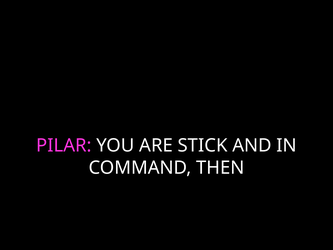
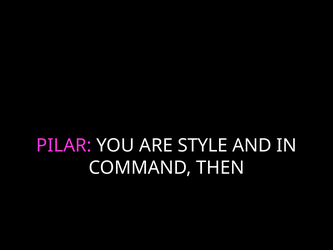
STICK: STICK -> STYLE
